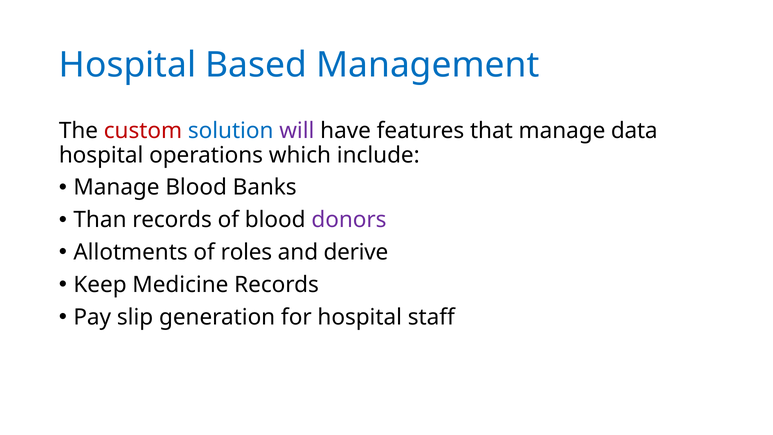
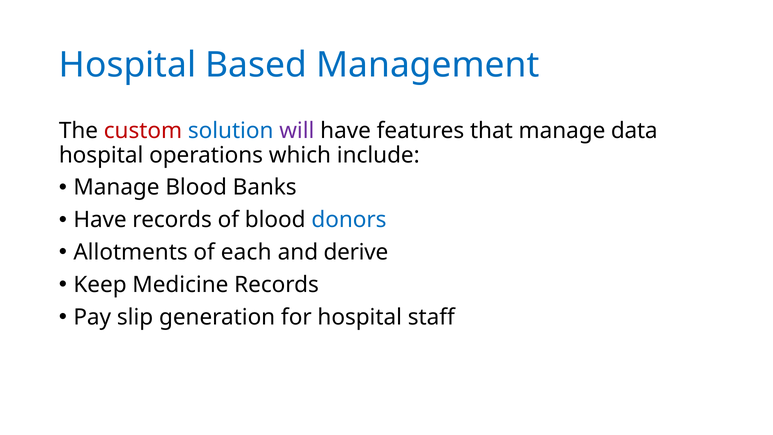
Than at (100, 220): Than -> Have
donors colour: purple -> blue
roles: roles -> each
